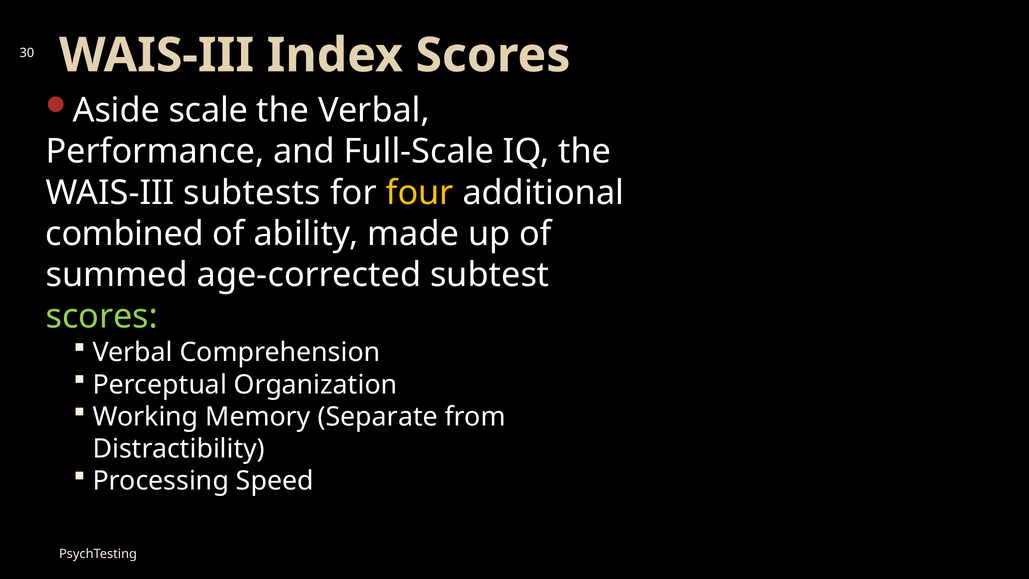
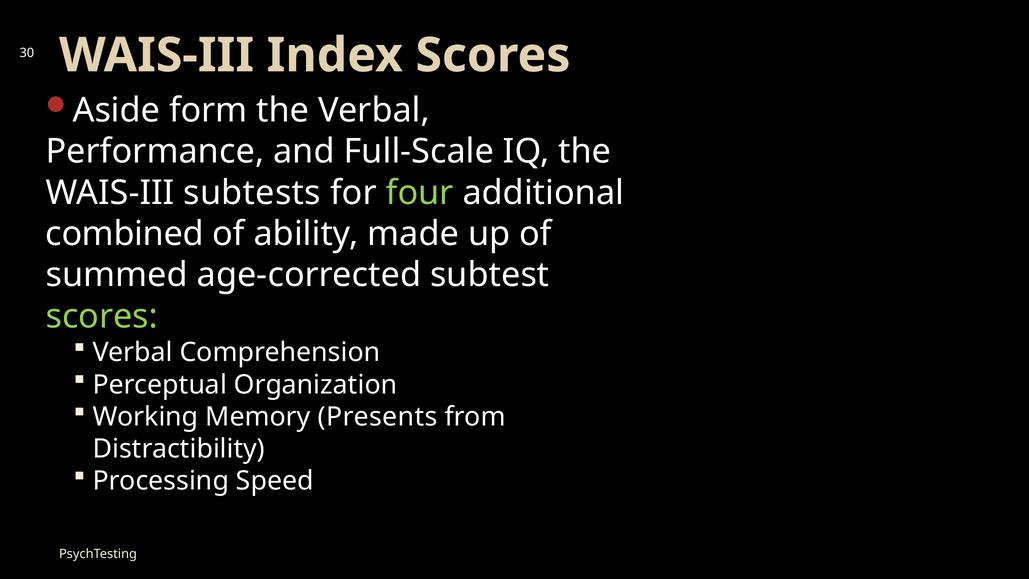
scale: scale -> form
four colour: yellow -> light green
Separate: Separate -> Presents
